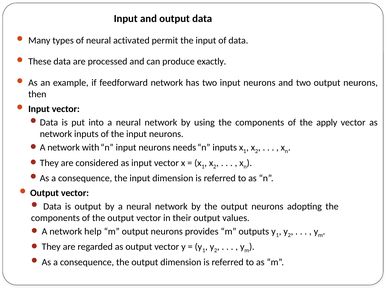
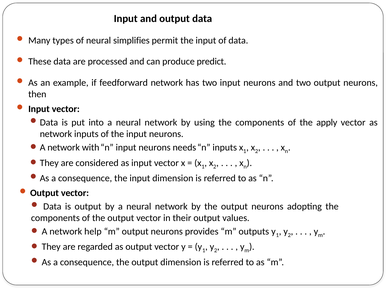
activated: activated -> simplifies
exactly: exactly -> predict
